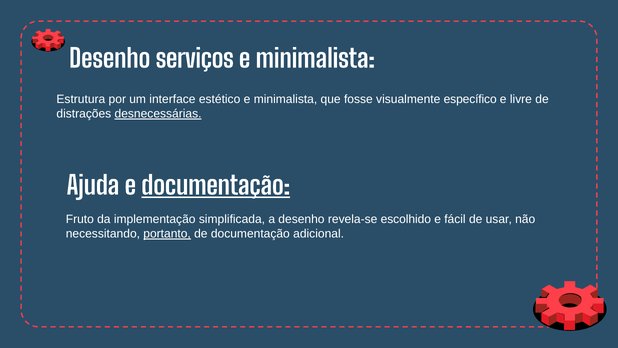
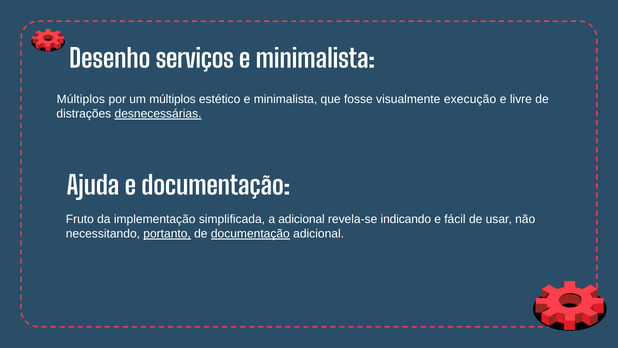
Estrutura at (81, 99): Estrutura -> Múltiplos
um interface: interface -> múltiplos
específico: específico -> execução
documentação at (216, 186) underline: present -> none
a desenho: desenho -> adicional
escolhido: escolhido -> indicando
documentação at (250, 234) underline: none -> present
